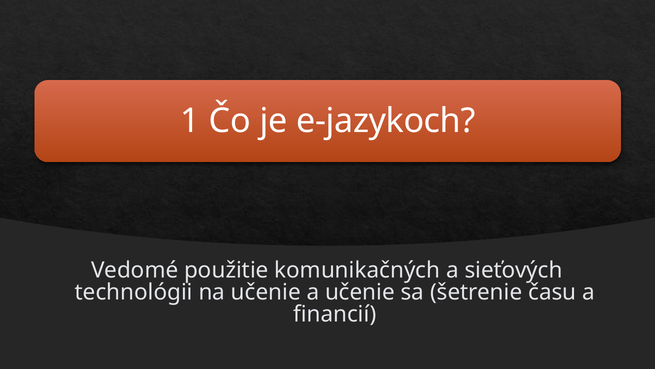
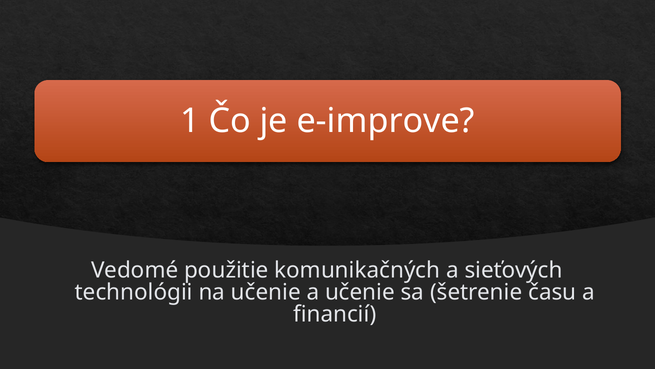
e-jazykoch: e-jazykoch -> e-improve
